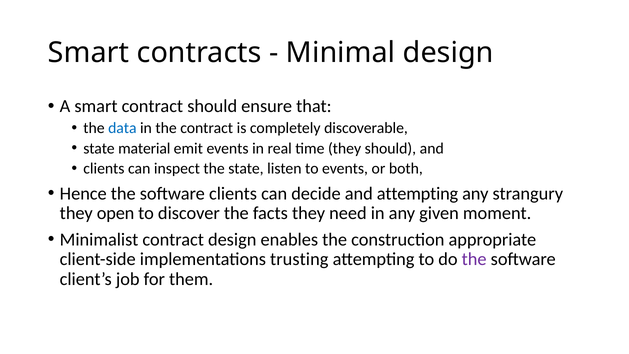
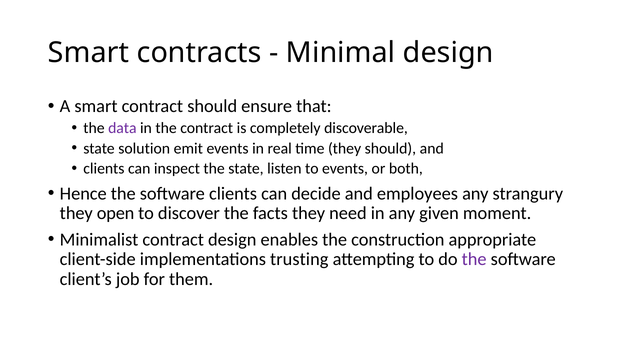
data colour: blue -> purple
material: material -> solution
and attempting: attempting -> employees
